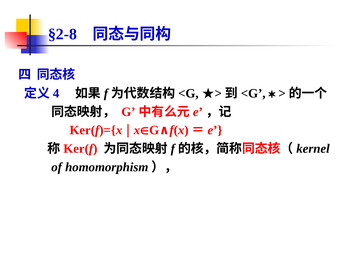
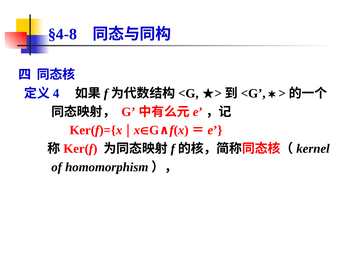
§2-8: §2-8 -> §4-8
